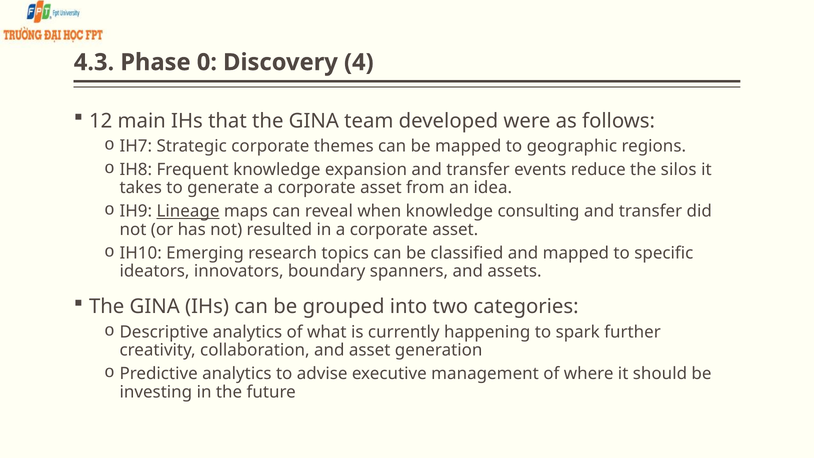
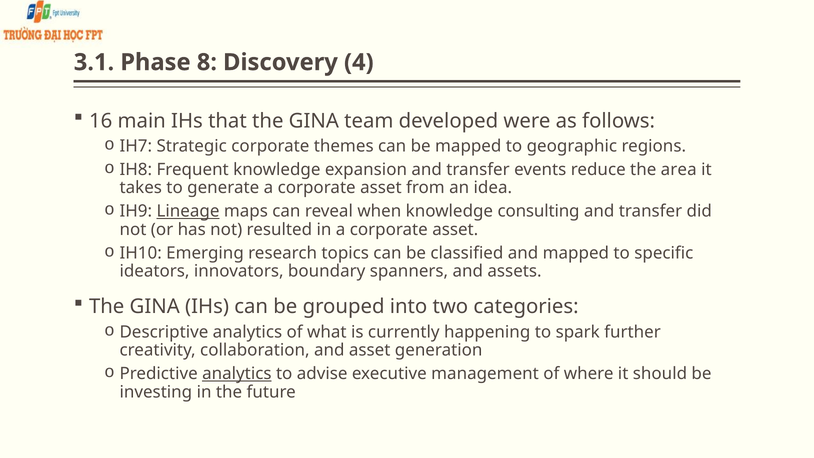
4.3: 4.3 -> 3.1
0: 0 -> 8
12: 12 -> 16
silos: silos -> area
analytics at (237, 374) underline: none -> present
